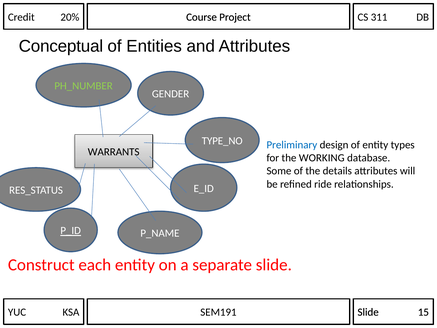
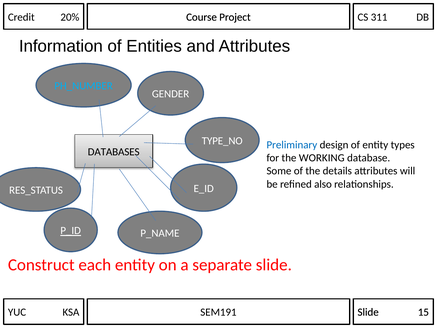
Conceptual: Conceptual -> Information
PH_NUMBER colour: light green -> light blue
WARRANTS: WARRANTS -> DATABASES
ride: ride -> also
